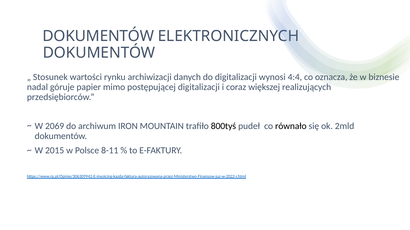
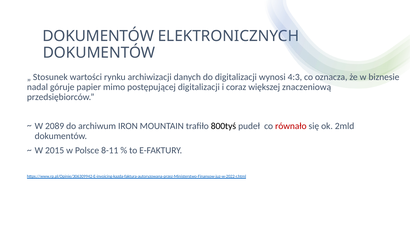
4:4: 4:4 -> 4:3
realizujących: realizujących -> znaczeniową
2069: 2069 -> 2089
równało colour: black -> red
